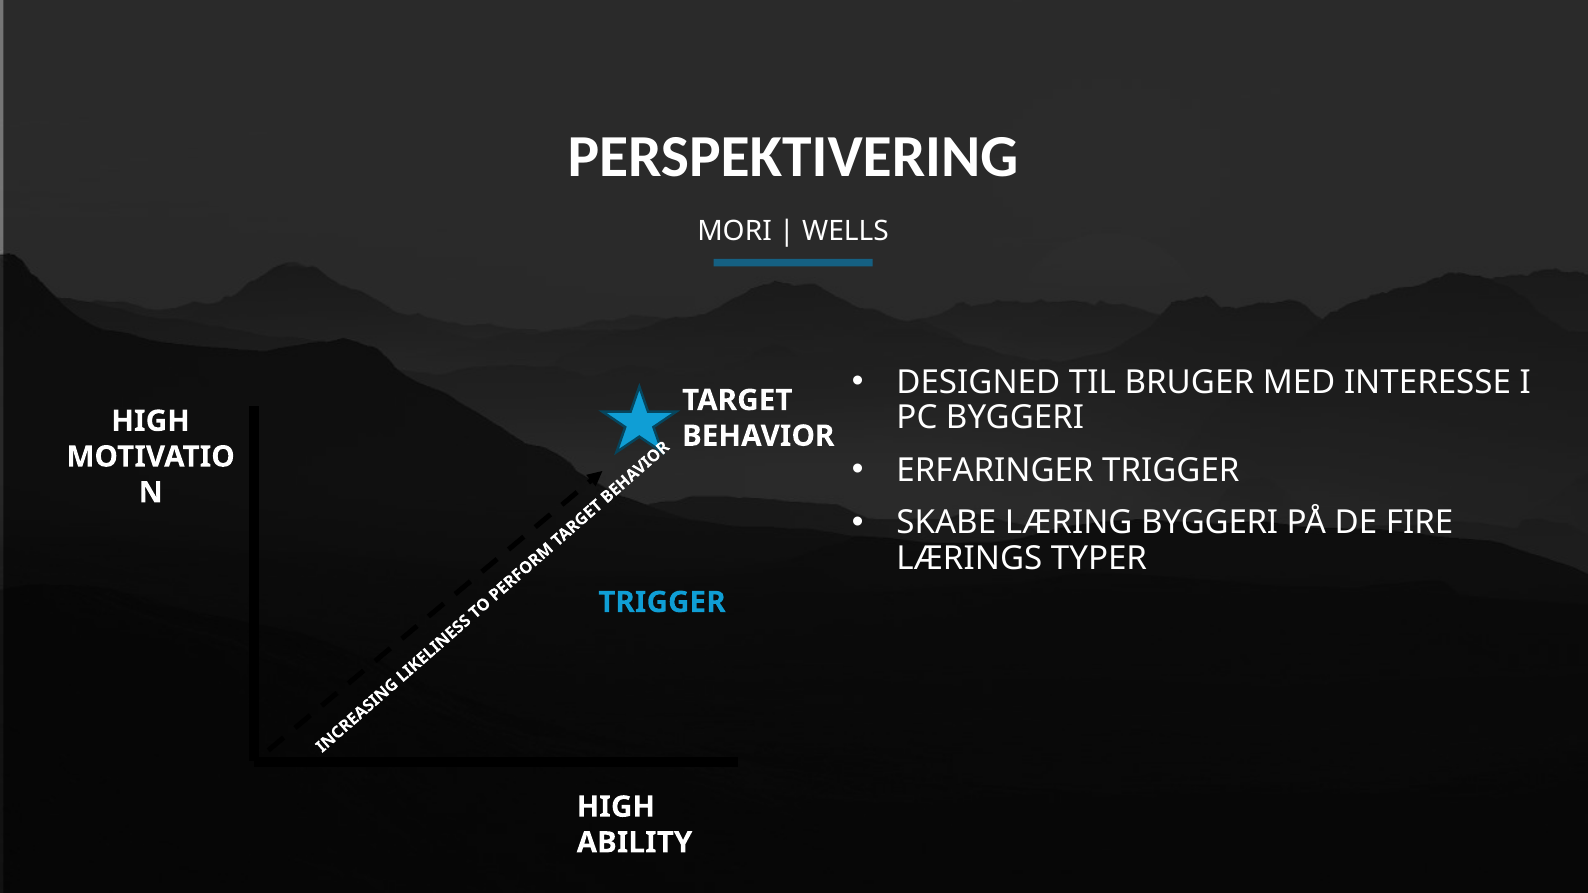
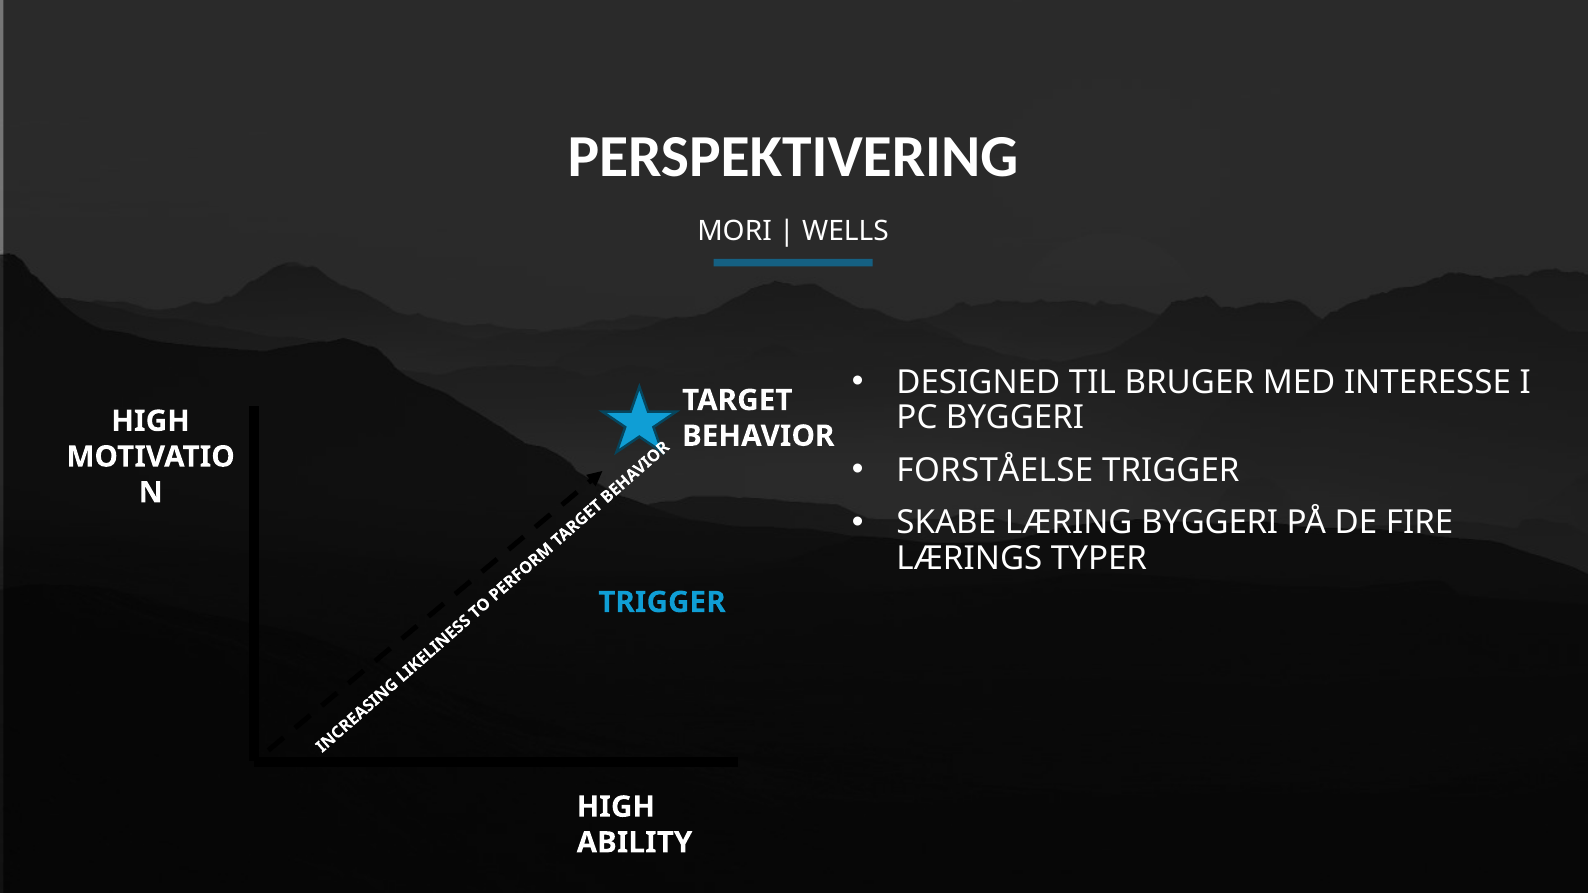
ERFARINGER: ERFARINGER -> FORSTÅELSE
